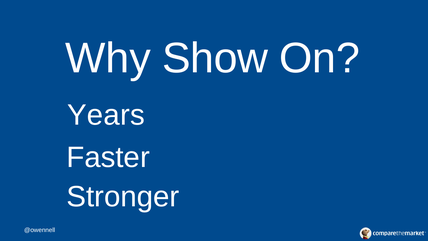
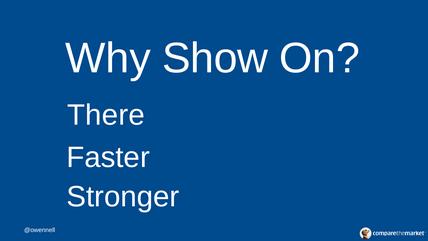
Years: Years -> There
